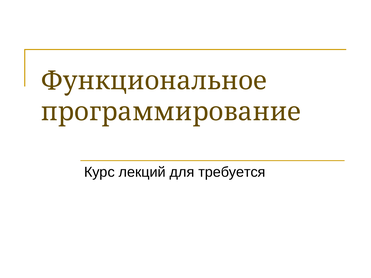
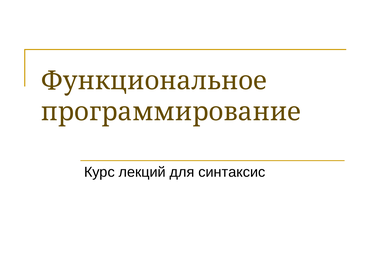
требуется: требуется -> синтаксис
